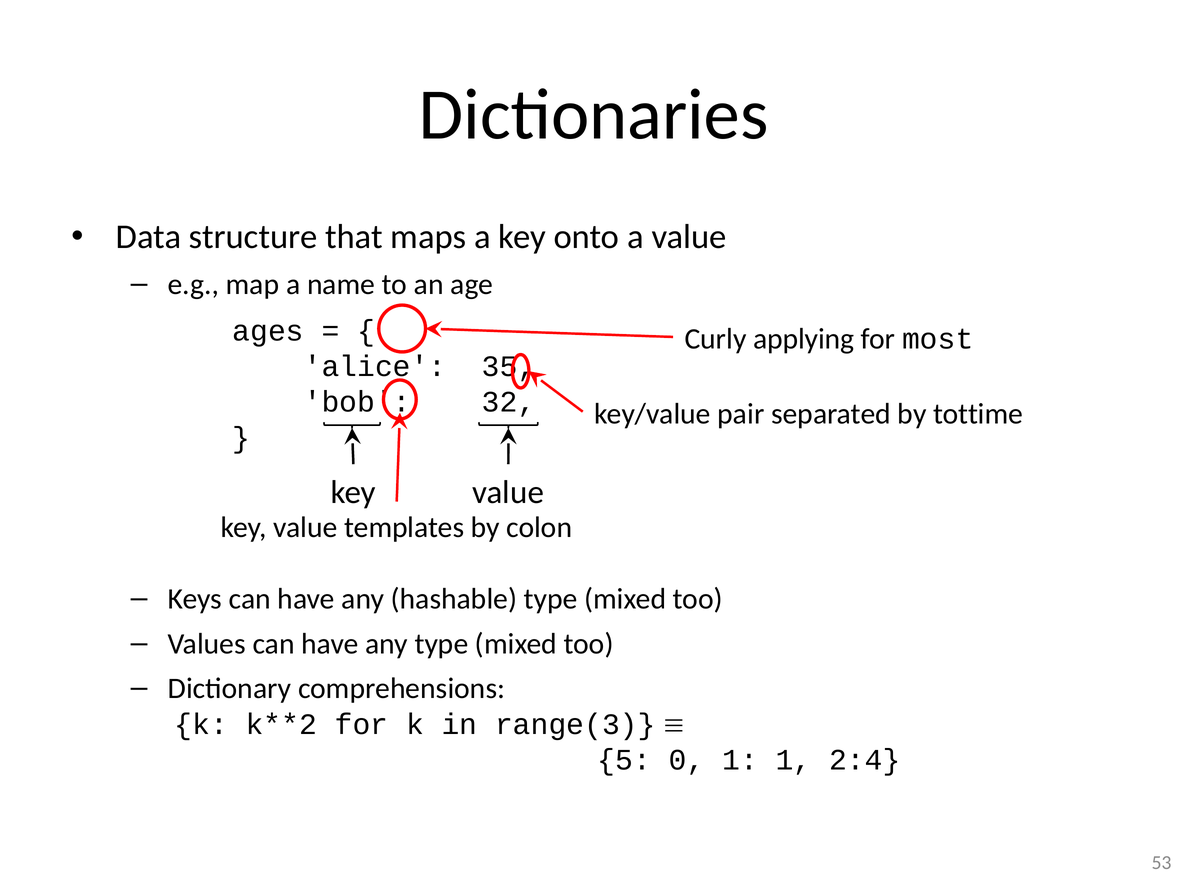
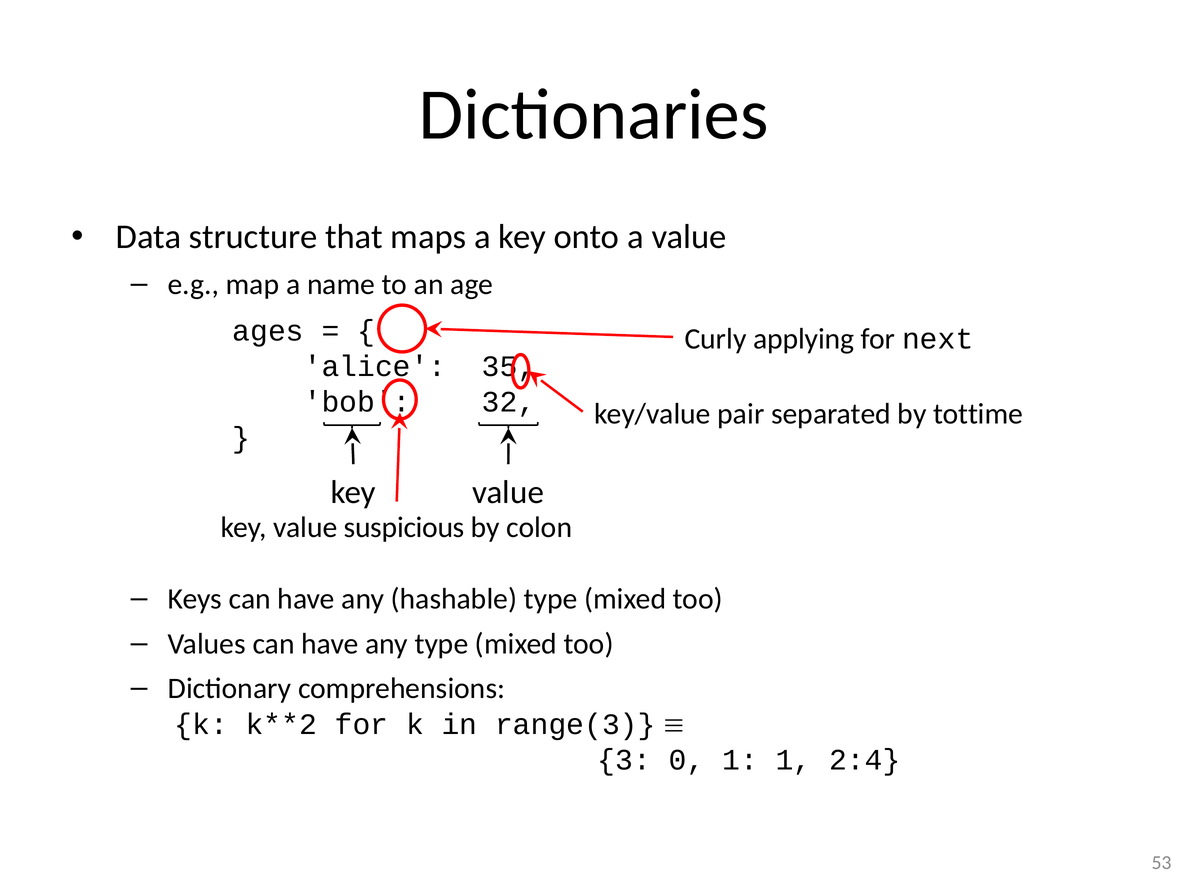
most: most -> next
templates: templates -> suspicious
5: 5 -> 3
